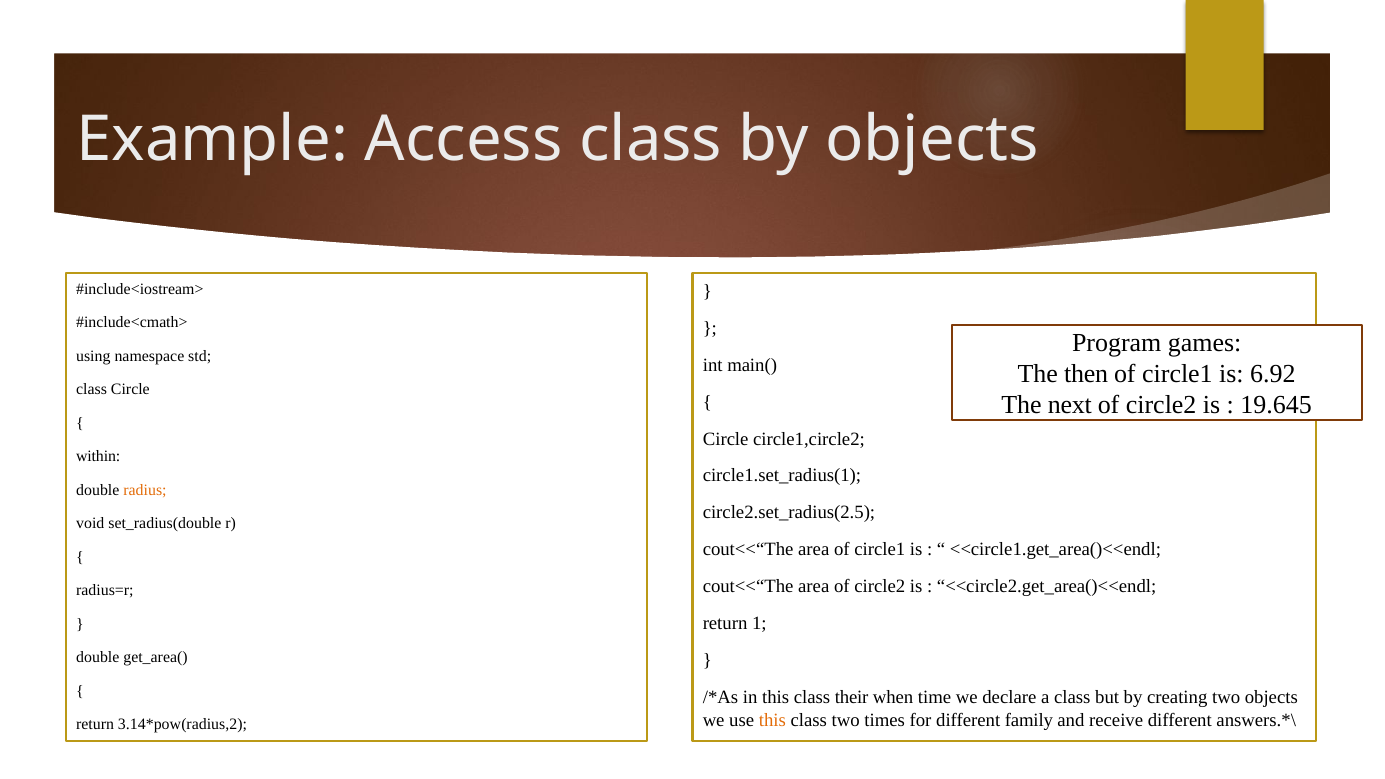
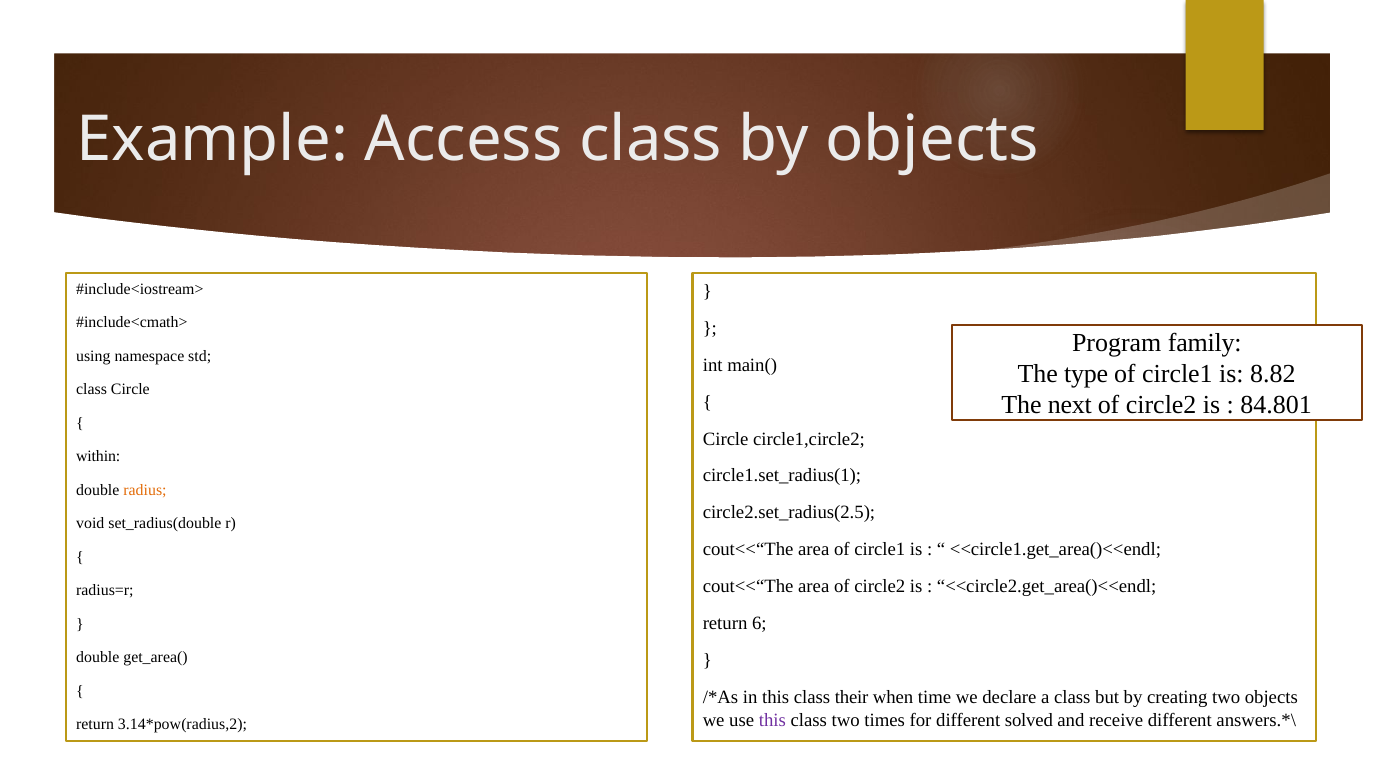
games: games -> family
then: then -> type
6.92: 6.92 -> 8.82
19.645: 19.645 -> 84.801
1: 1 -> 6
this at (772, 720) colour: orange -> purple
family: family -> solved
